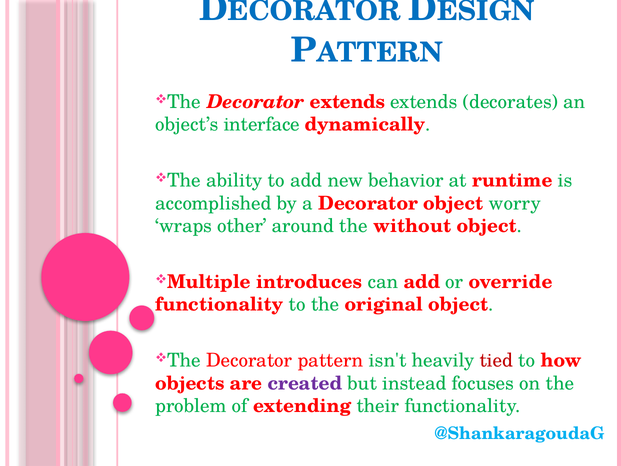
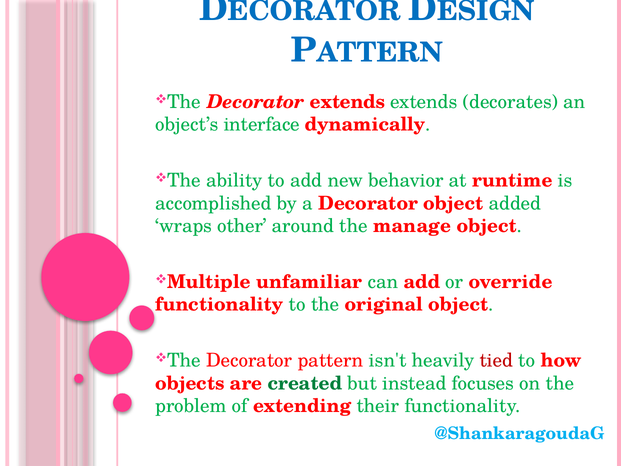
worry: worry -> added
without: without -> manage
introduces: introduces -> unfamiliar
created colour: purple -> green
